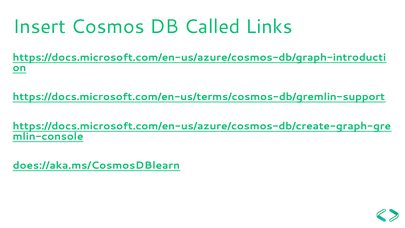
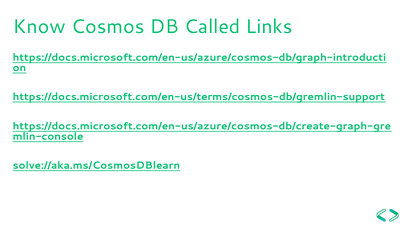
Insert: Insert -> Know
does://aka.ms/CosmosDBlearn: does://aka.ms/CosmosDBlearn -> solve://aka.ms/CosmosDBlearn
